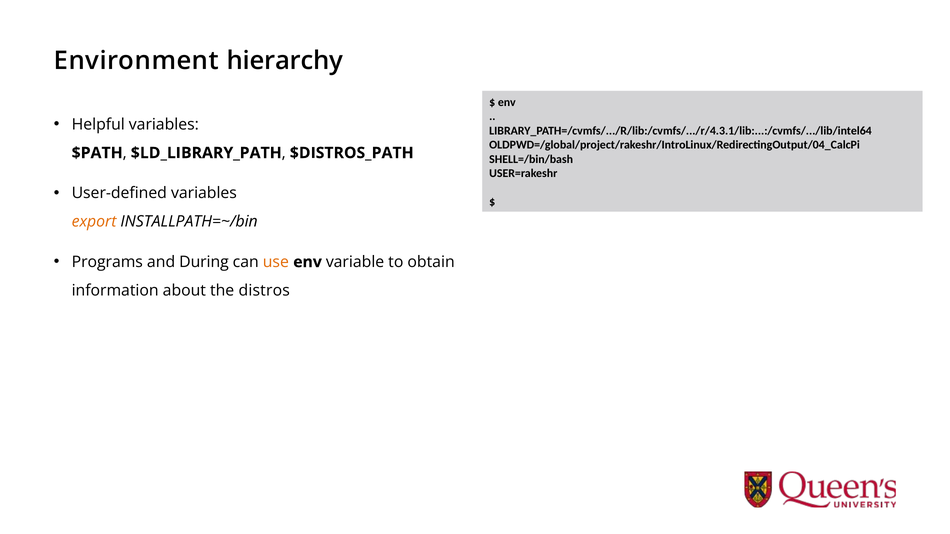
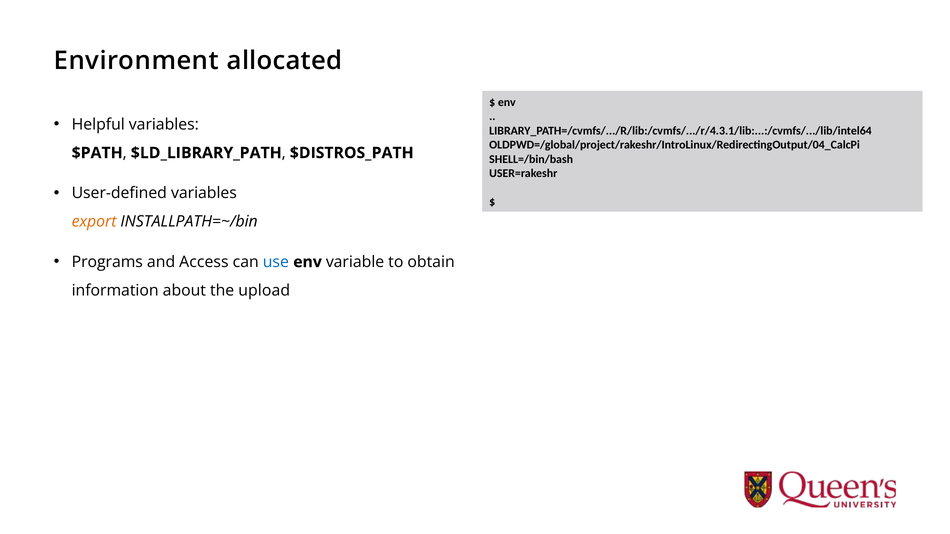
hierarchy: hierarchy -> allocated
During: During -> Access
use colour: orange -> blue
distros: distros -> upload
